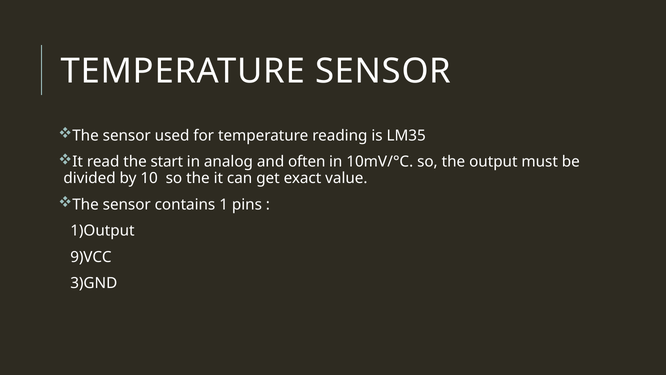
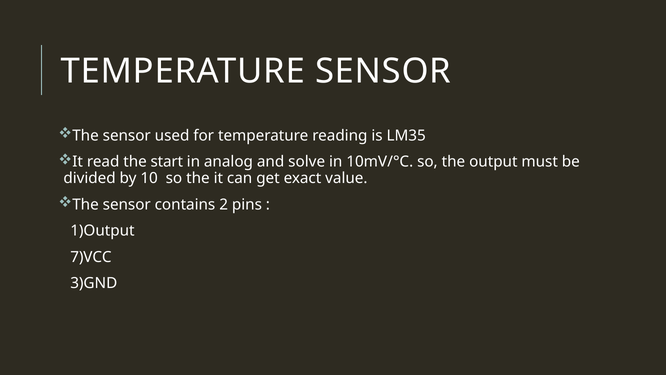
often: often -> solve
1: 1 -> 2
9)VCC: 9)VCC -> 7)VCC
